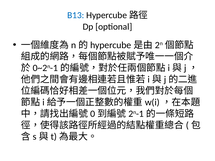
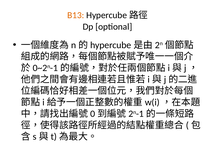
B13 colour: blue -> orange
